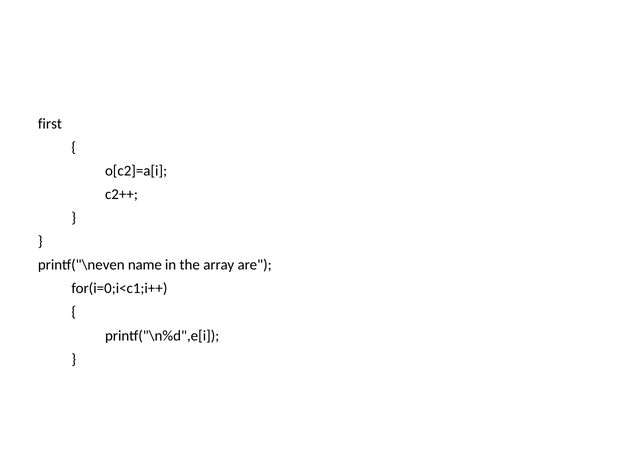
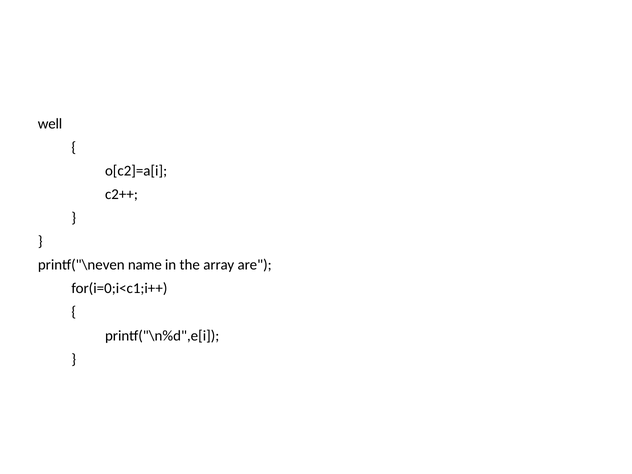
first: first -> well
